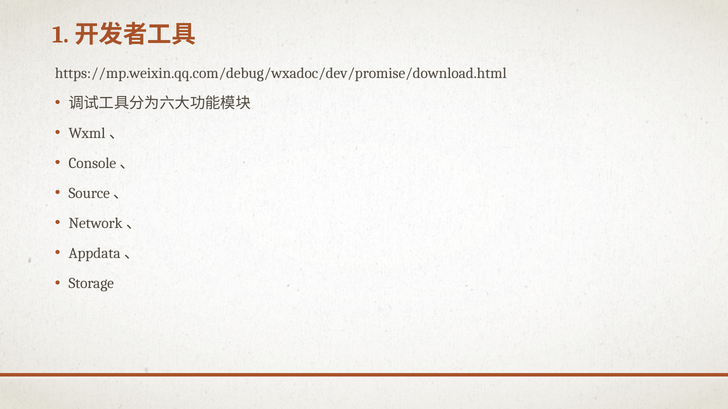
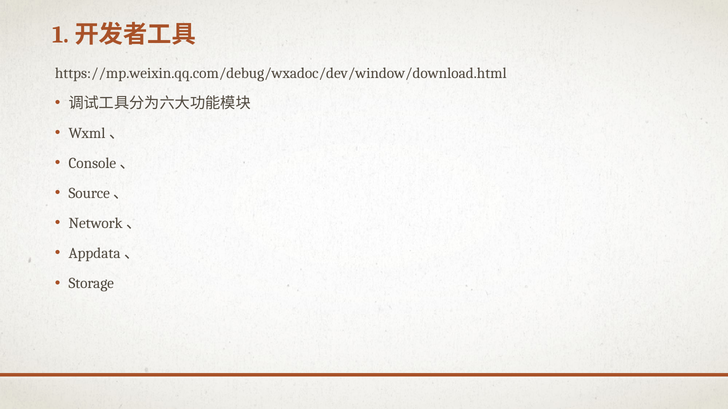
https://mp.weixin.qq.com/debug/wxadoc/dev/promise/download.html: https://mp.weixin.qq.com/debug/wxadoc/dev/promise/download.html -> https://mp.weixin.qq.com/debug/wxadoc/dev/window/download.html
